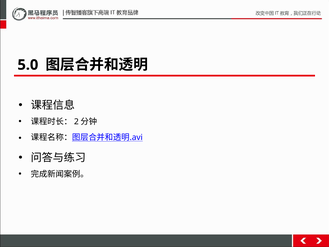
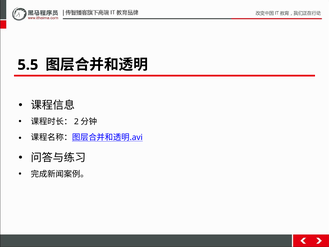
5.0: 5.0 -> 5.5
